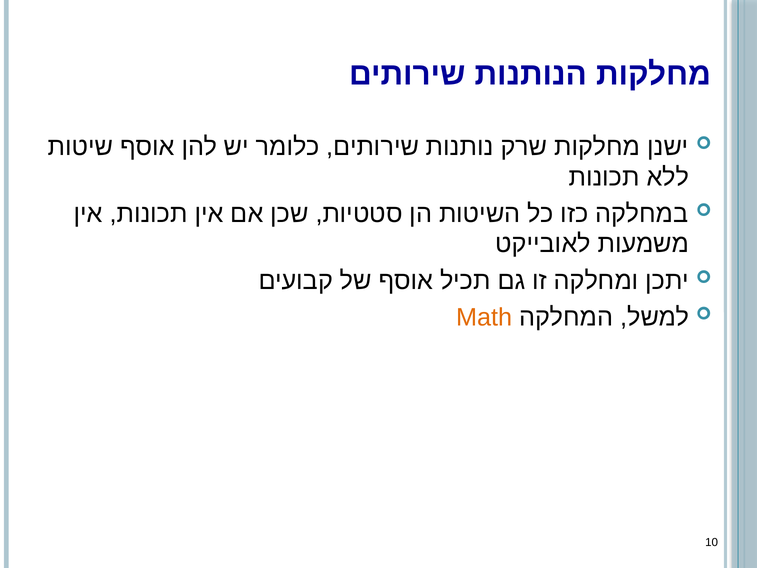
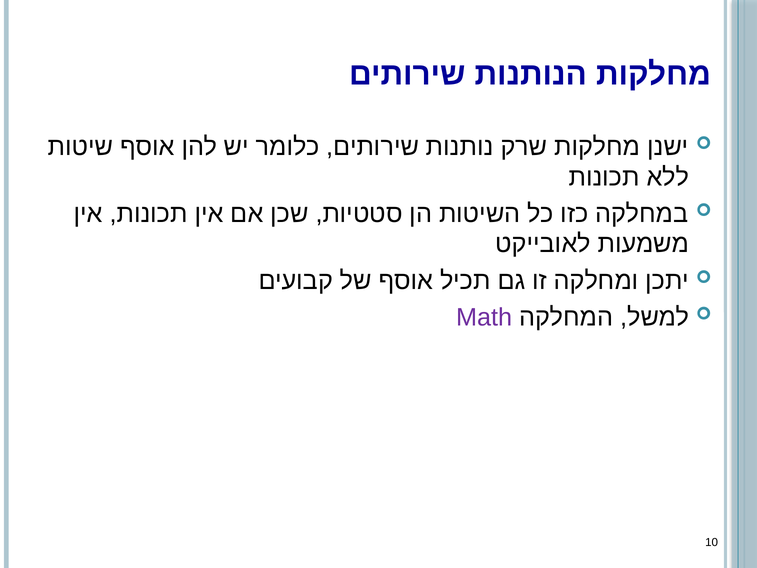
Math colour: orange -> purple
